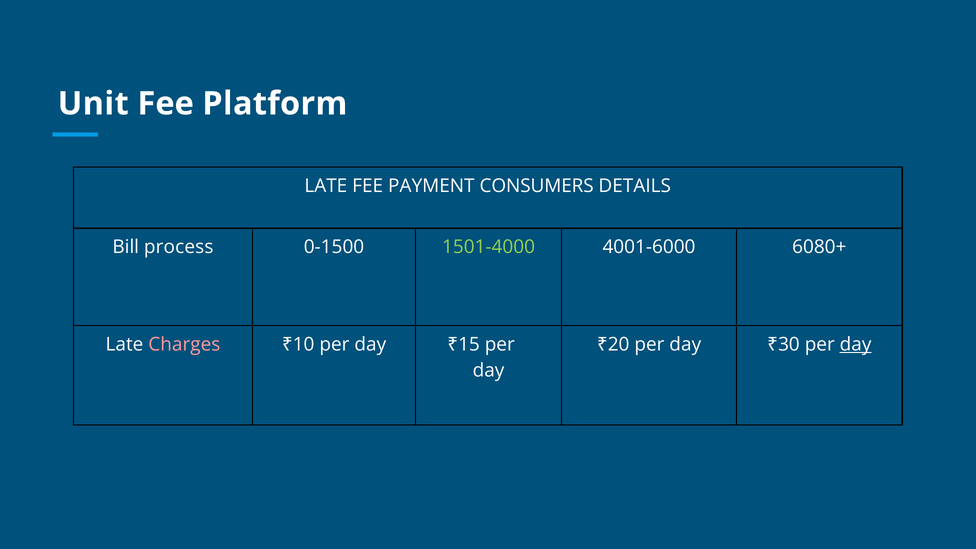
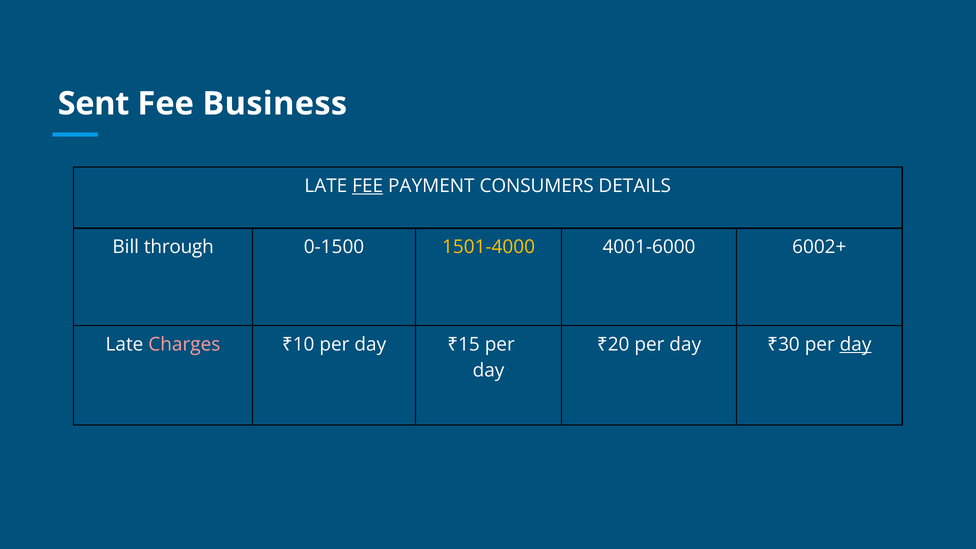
Unit: Unit -> Sent
Platform: Platform -> Business
FEE at (368, 186) underline: none -> present
process: process -> through
1501-4000 colour: light green -> yellow
6080+: 6080+ -> 6002+
